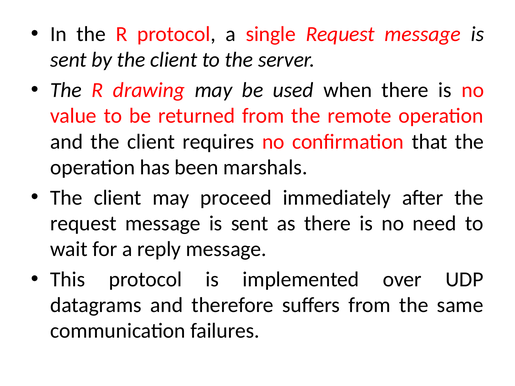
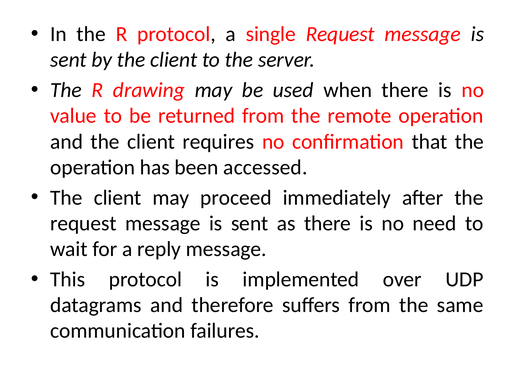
marshals: marshals -> accessed
